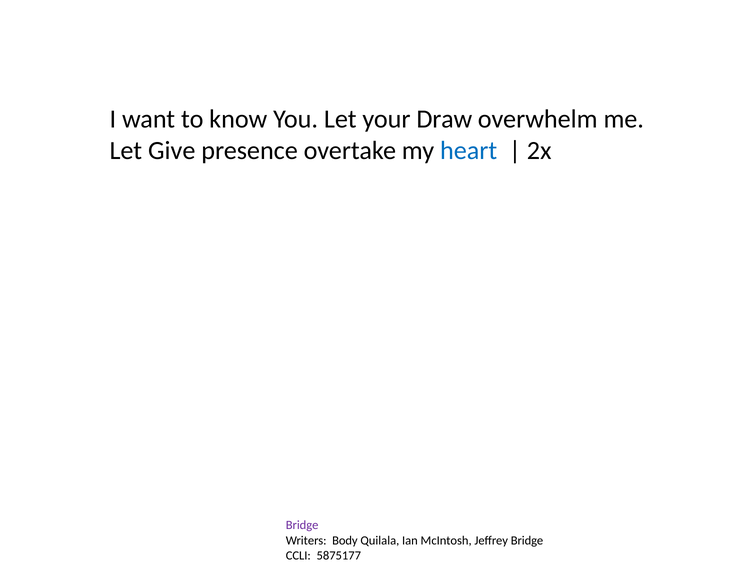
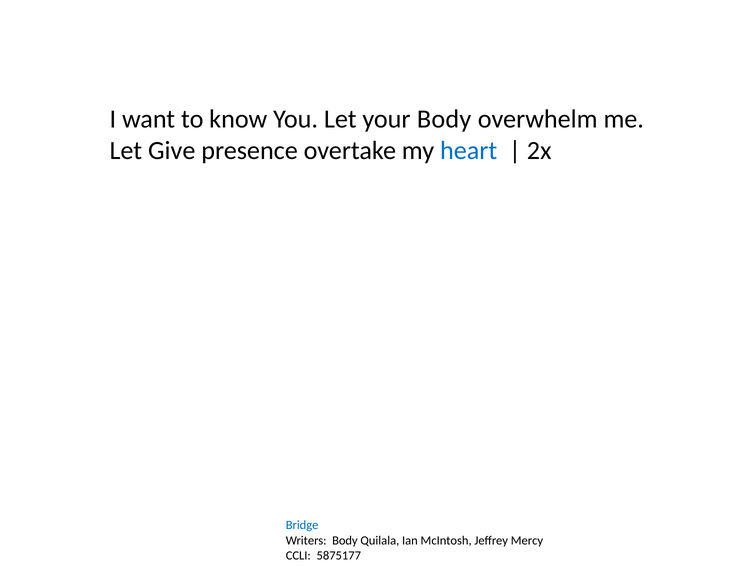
your Draw: Draw -> Body
Bridge at (302, 525) colour: purple -> blue
Jeffrey Bridge: Bridge -> Mercy
